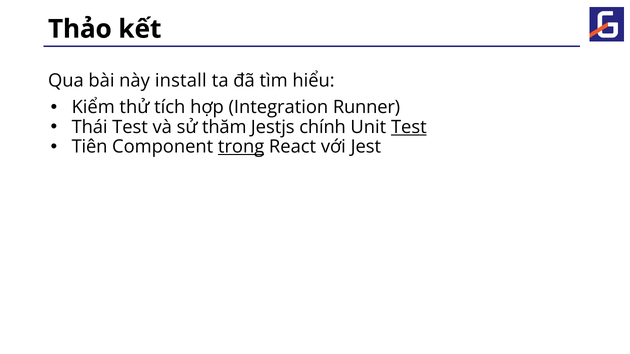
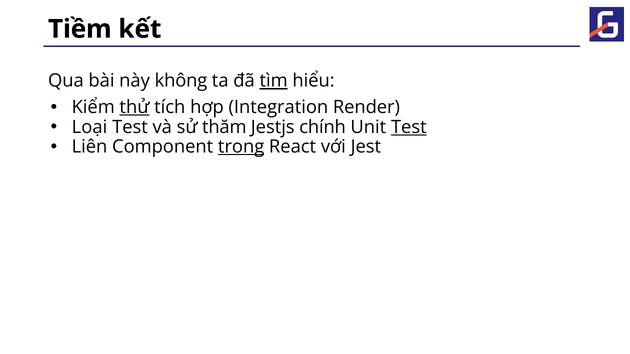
Thảo: Thảo -> Tiềm
install: install -> không
tìm underline: none -> present
thử underline: none -> present
Runner: Runner -> Render
Thái: Thái -> Loại
Tiên: Tiên -> Liên
